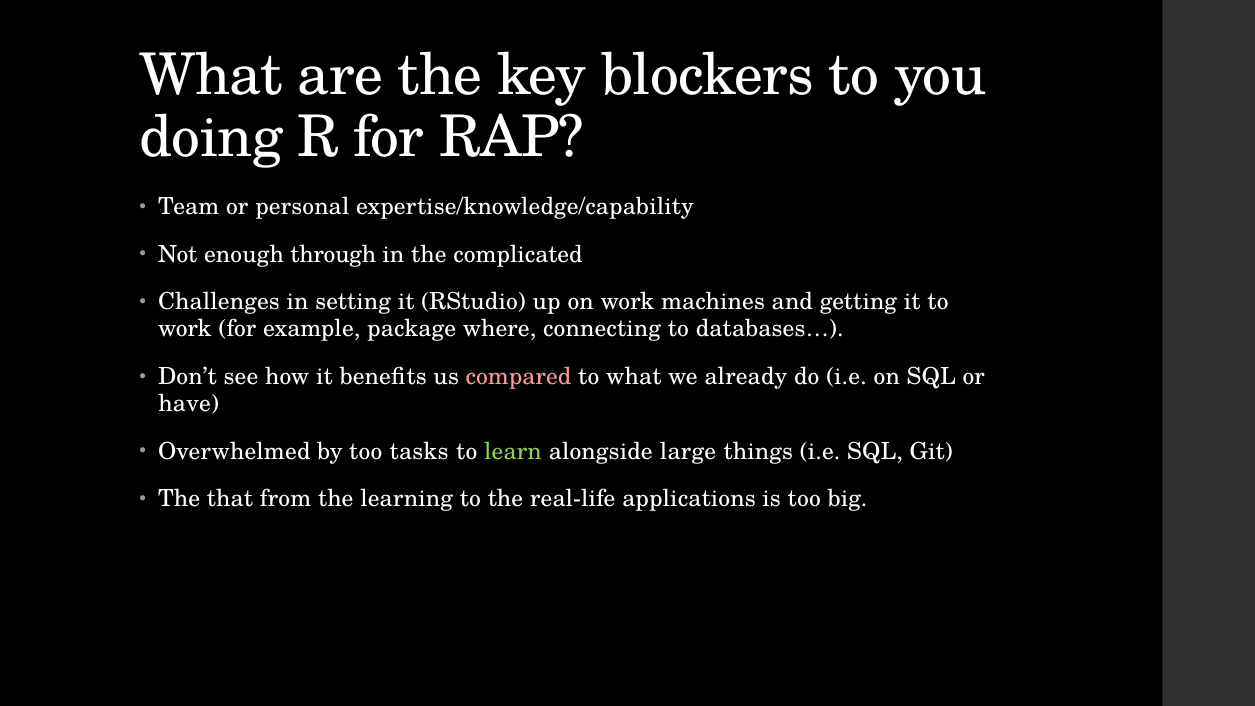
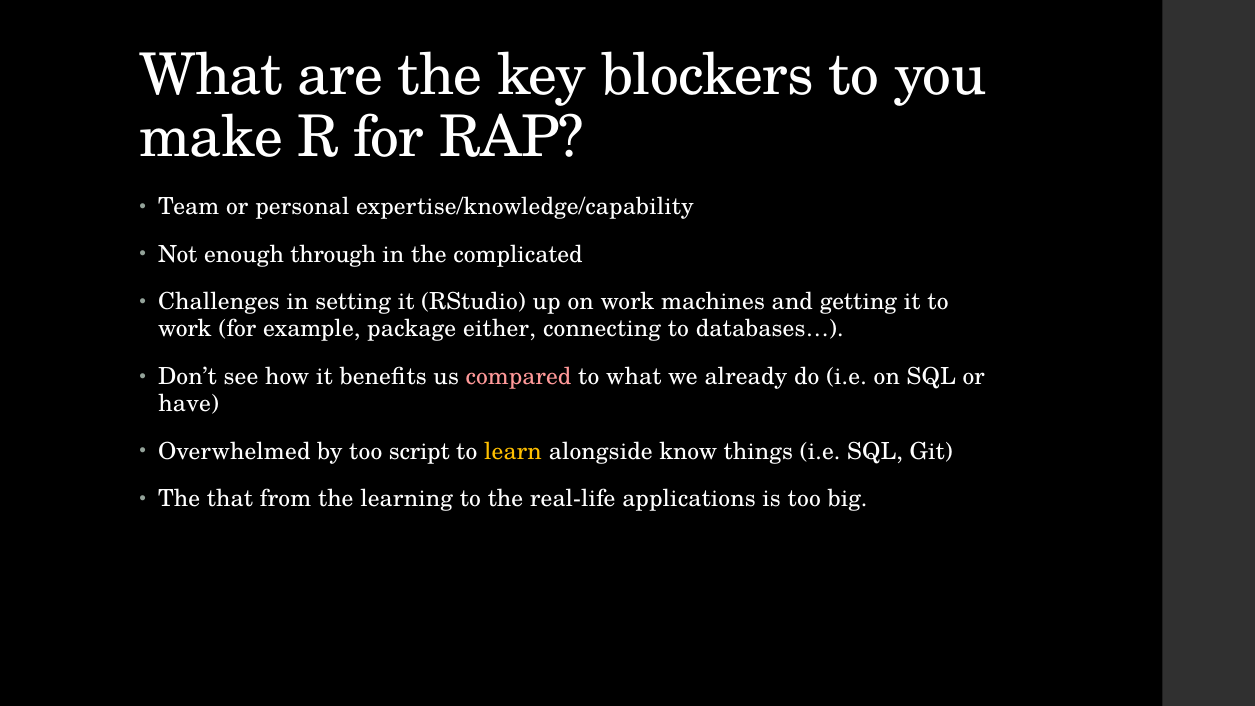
doing: doing -> make
where: where -> either
tasks: tasks -> script
learn colour: light green -> yellow
large: large -> know
